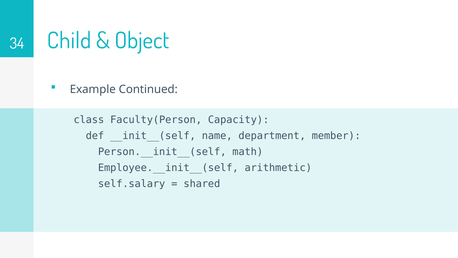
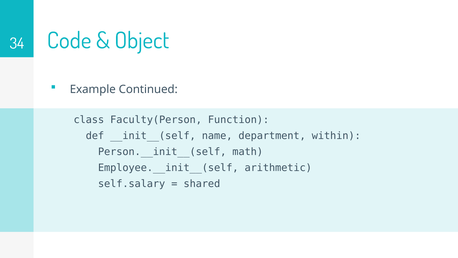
Child: Child -> Code
Capacity: Capacity -> Function
member: member -> within
